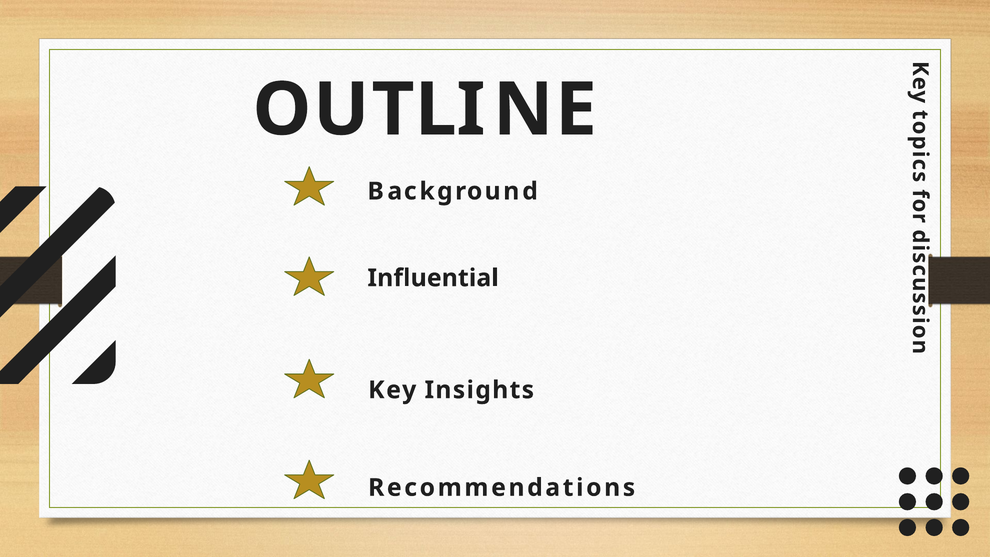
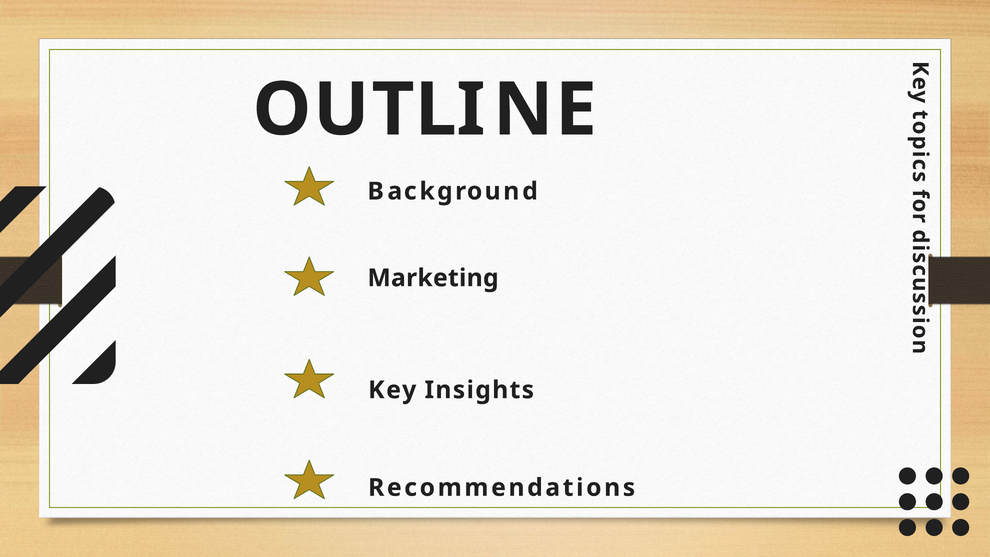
Influential: Influential -> Marketing
